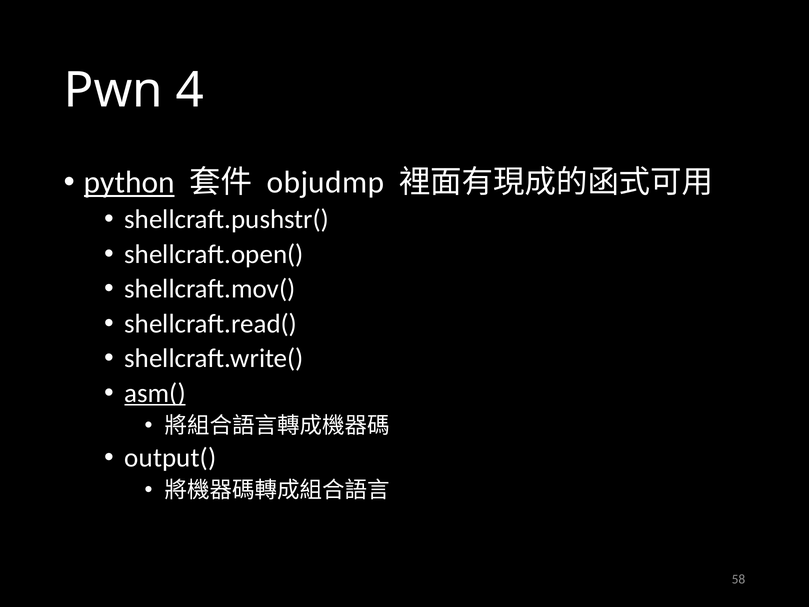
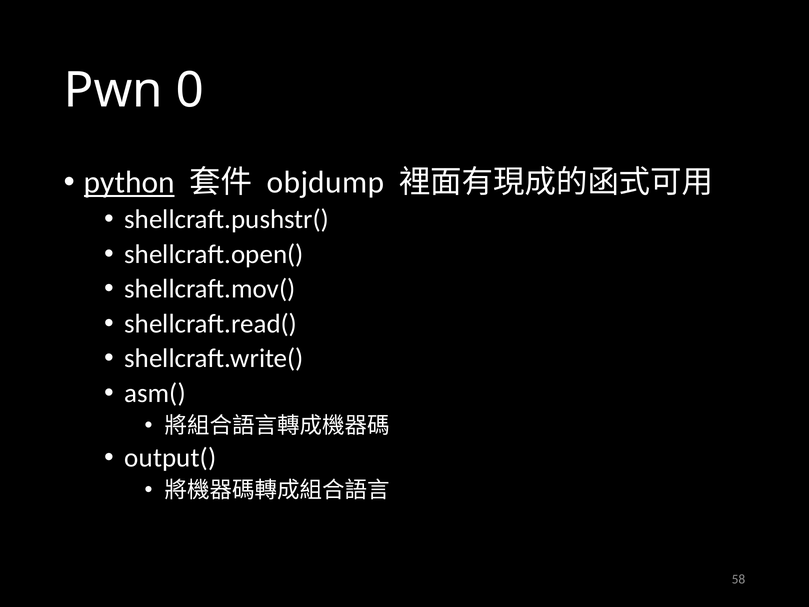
4: 4 -> 0
objudmp: objudmp -> objdump
asm( underline: present -> none
